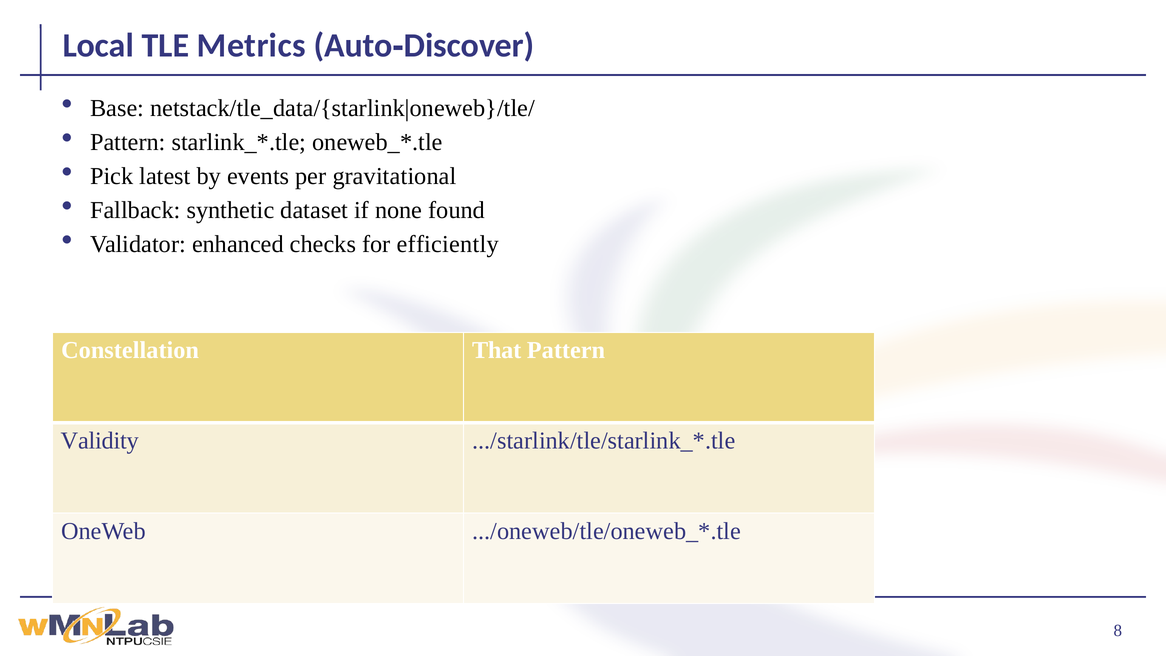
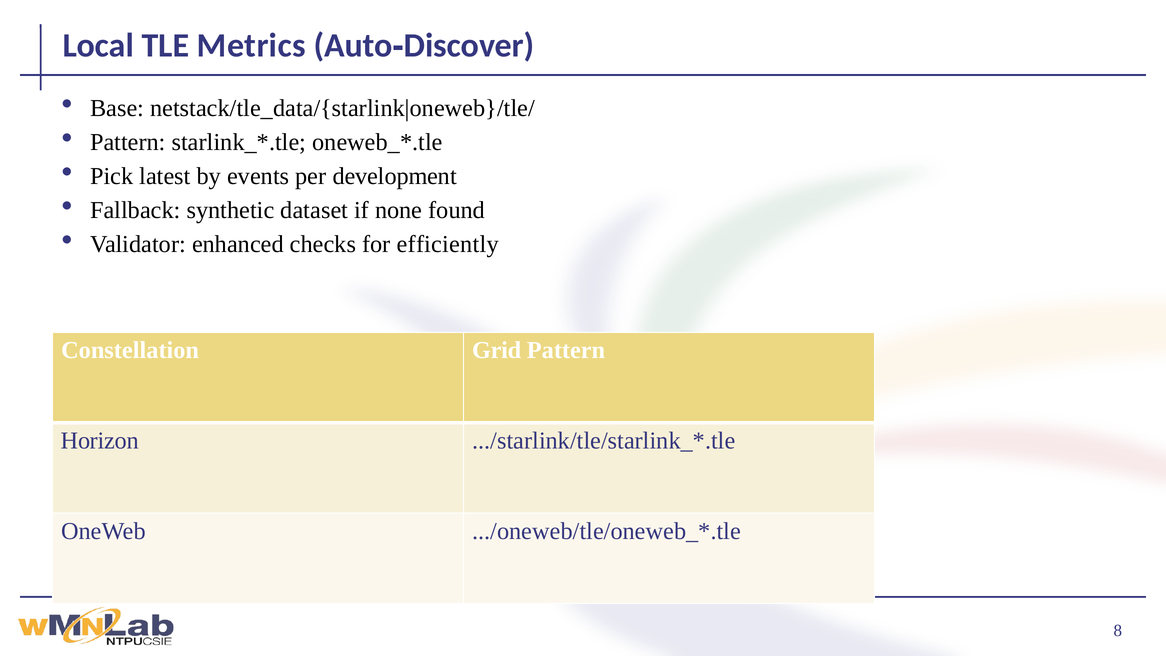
gravitational: gravitational -> development
That: That -> Grid
Validity: Validity -> Horizon
